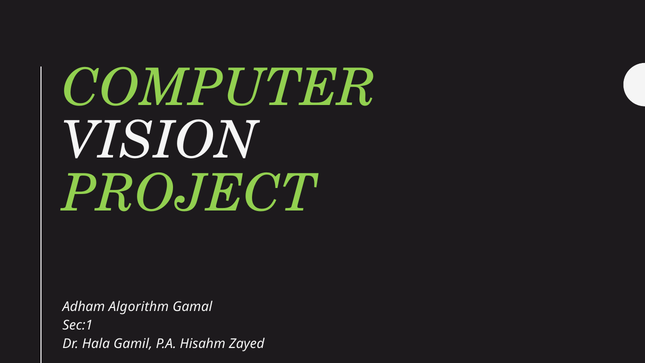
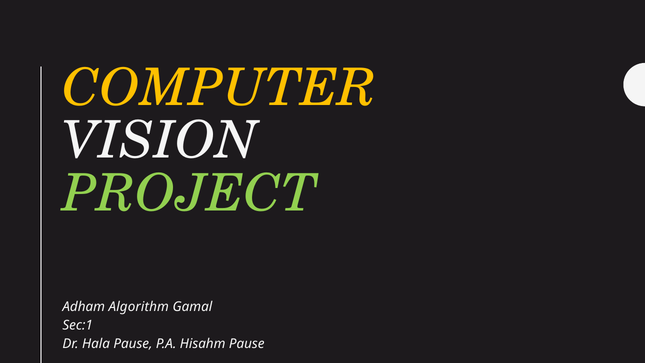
COMPUTER colour: light green -> yellow
Hala Gamil: Gamil -> Pause
Hisahm Zayed: Zayed -> Pause
